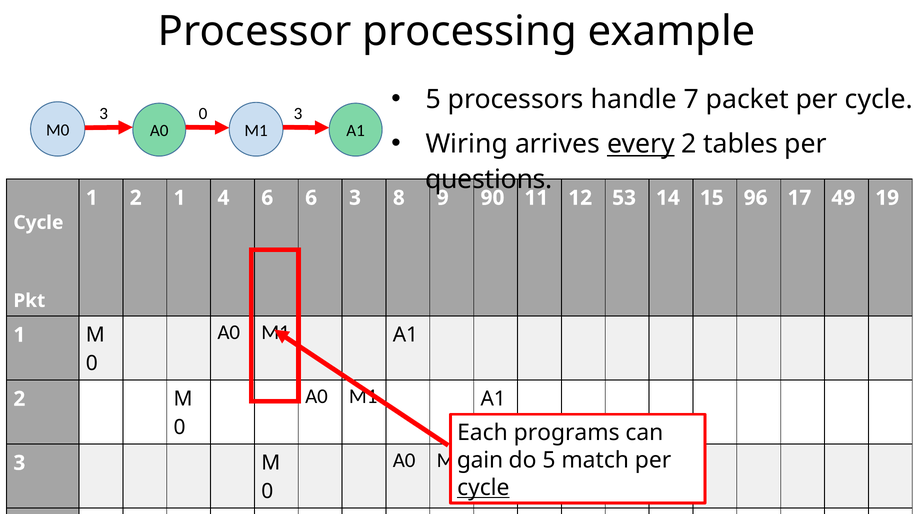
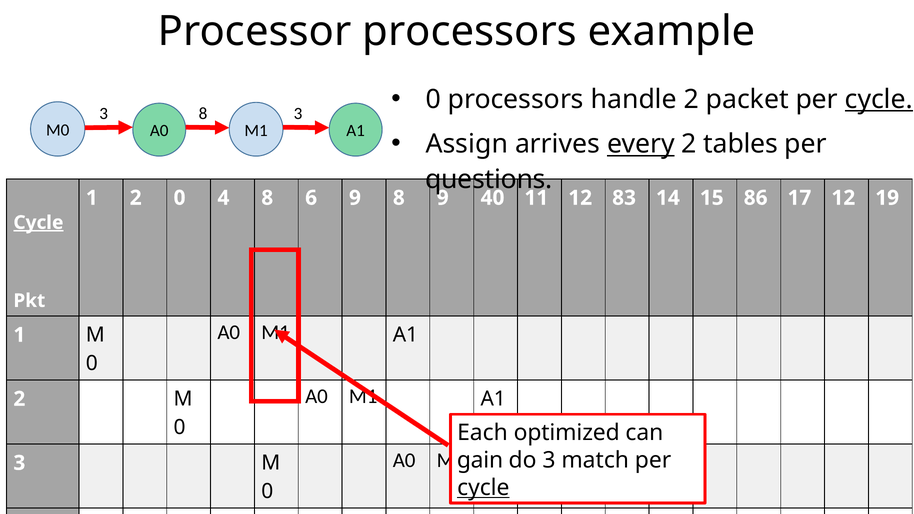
Processor processing: processing -> processors
5 at (433, 99): 5 -> 0
handle 7: 7 -> 2
cycle at (879, 99) underline: none -> present
3 0: 0 -> 8
Wiring: Wiring -> Assign
2 1: 1 -> 0
4 6: 6 -> 8
6 3: 3 -> 9
90: 90 -> 40
53: 53 -> 83
96: 96 -> 86
17 49: 49 -> 12
Cycle at (38, 223) underline: none -> present
programs: programs -> optimized
do 5: 5 -> 3
